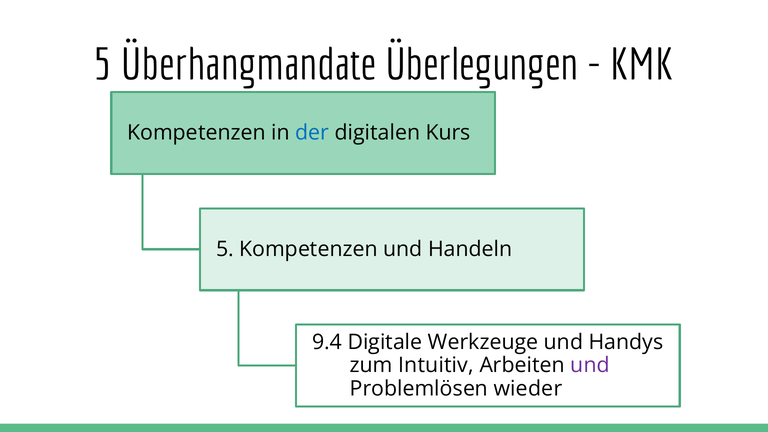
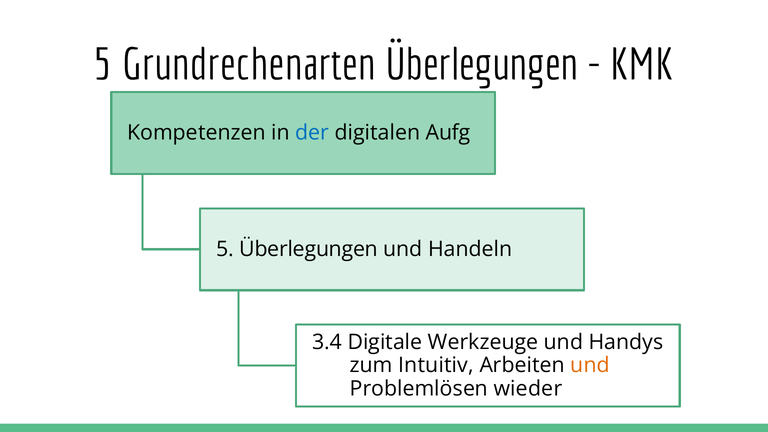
Überhangmandate: Überhangmandate -> Grundrechenarten
Kurs: Kurs -> Aufg
5 Kompetenzen: Kompetenzen -> Überlegungen
9.4: 9.4 -> 3.4
und at (590, 365) colour: purple -> orange
